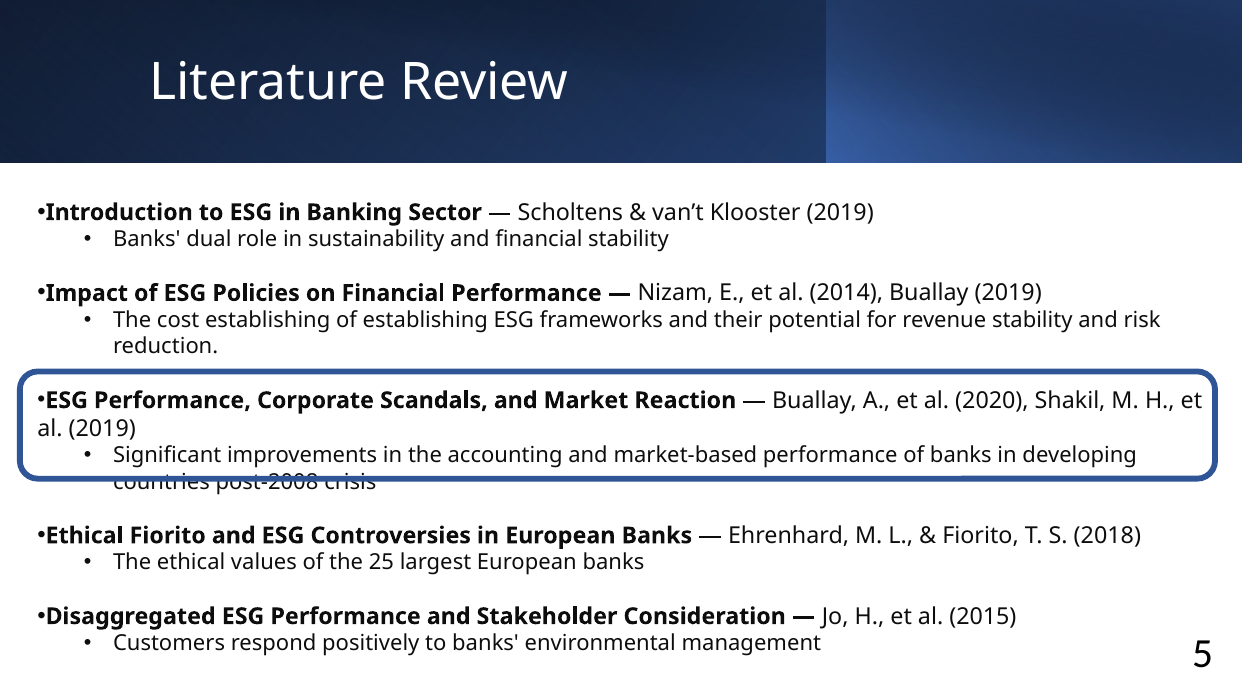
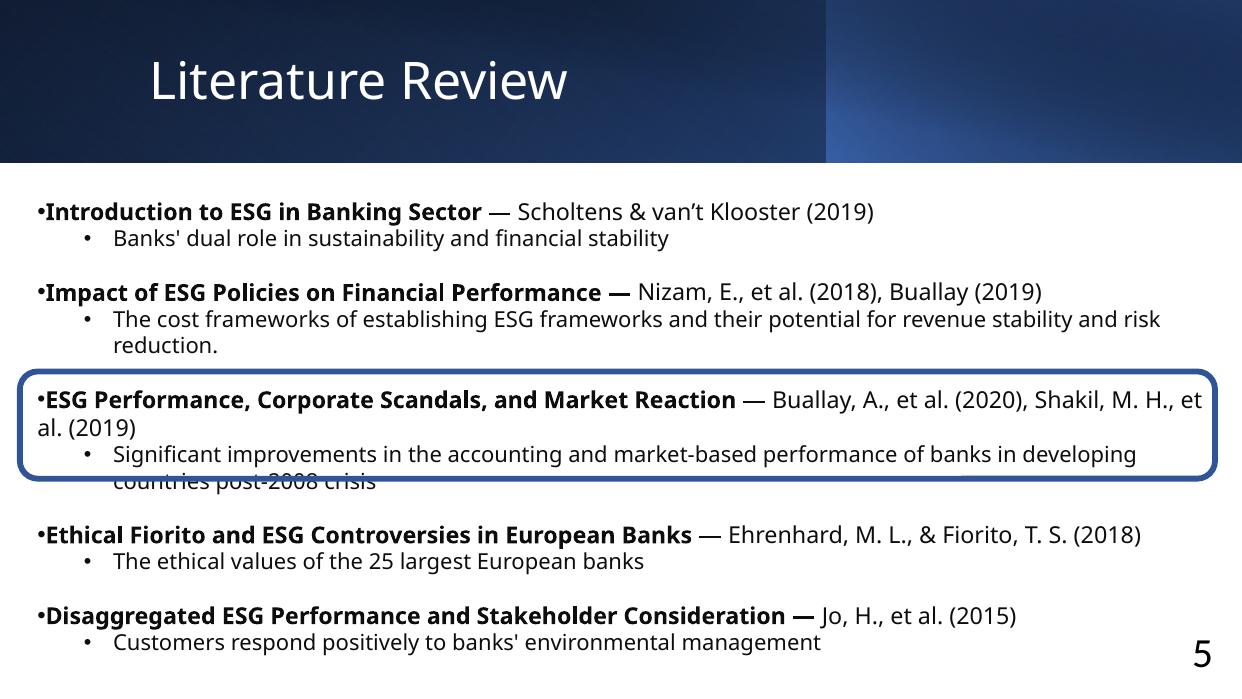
al 2014: 2014 -> 2018
cost establishing: establishing -> frameworks
